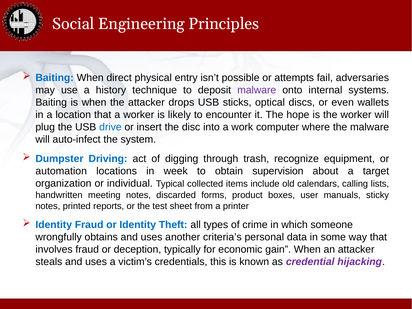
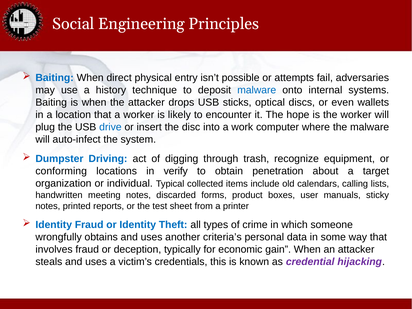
malware at (257, 90) colour: purple -> blue
automation: automation -> conforming
week: week -> verify
supervision: supervision -> penetration
